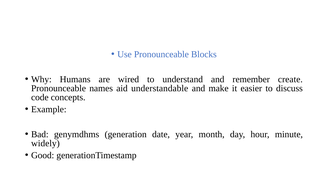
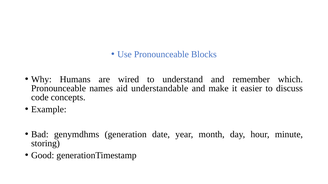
create: create -> which
widely: widely -> storing
